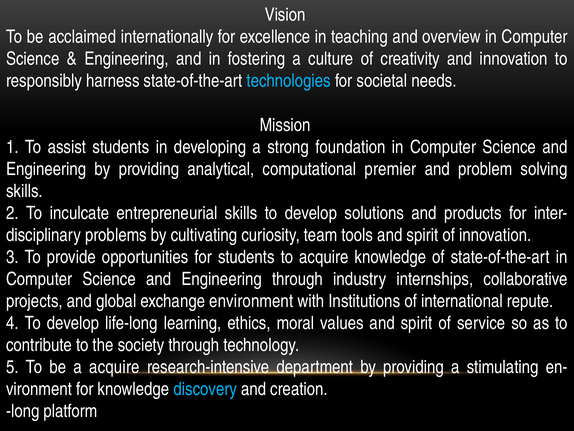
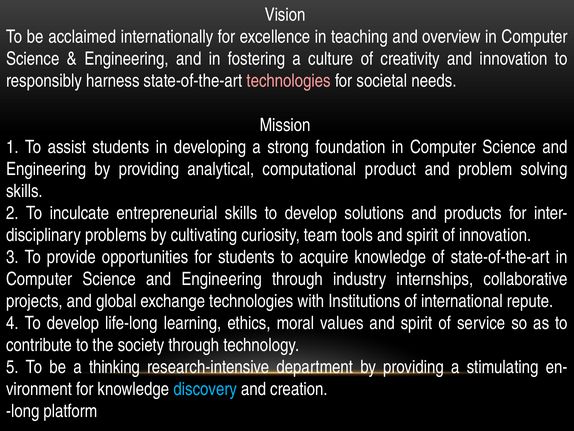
technologies at (289, 81) colour: light blue -> pink
premier: premier -> product
exchange environment: environment -> technologies
a acquire: acquire -> thinking
